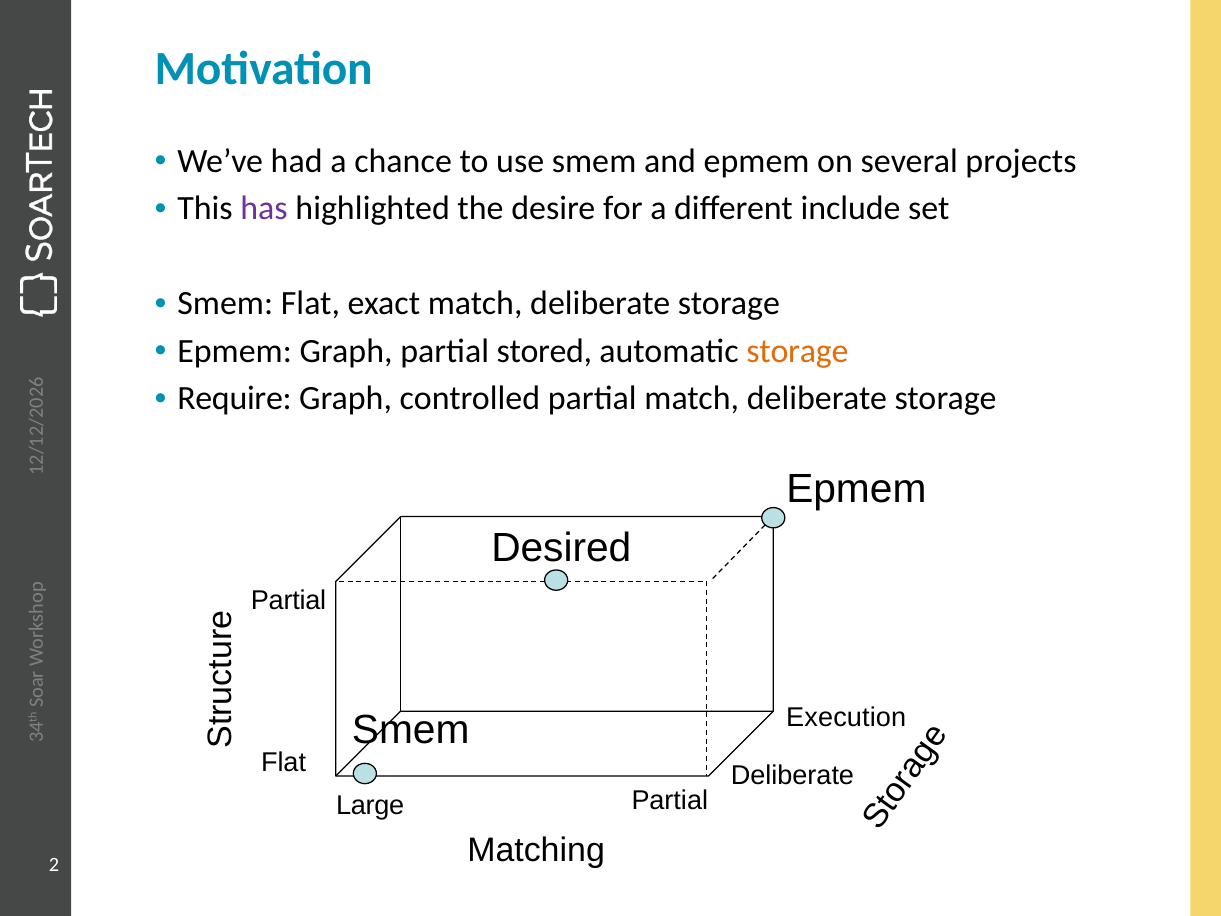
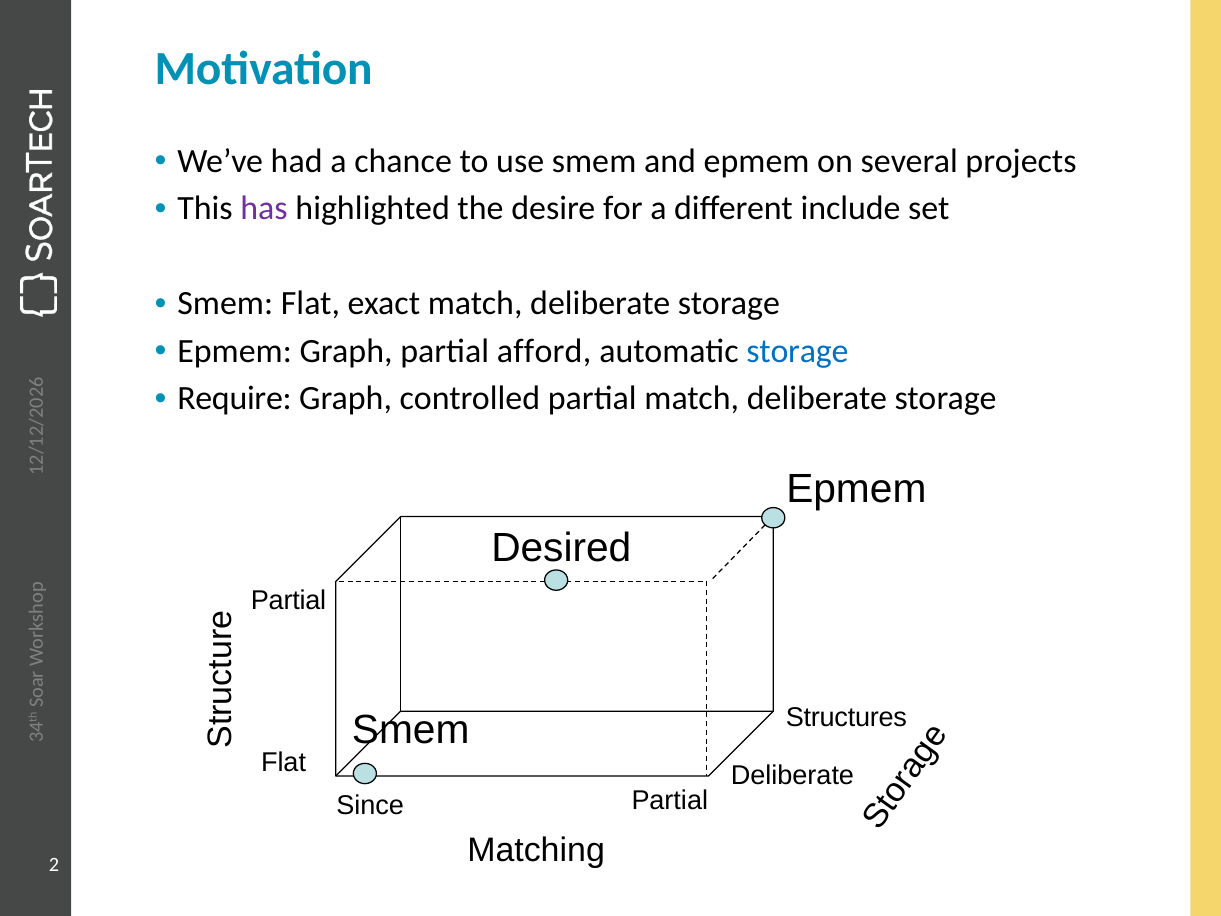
stored: stored -> afford
storage at (797, 351) colour: orange -> blue
Execution: Execution -> Structures
Large: Large -> Since
